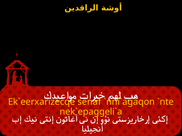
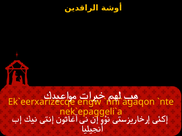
senaf: senaf -> engw
